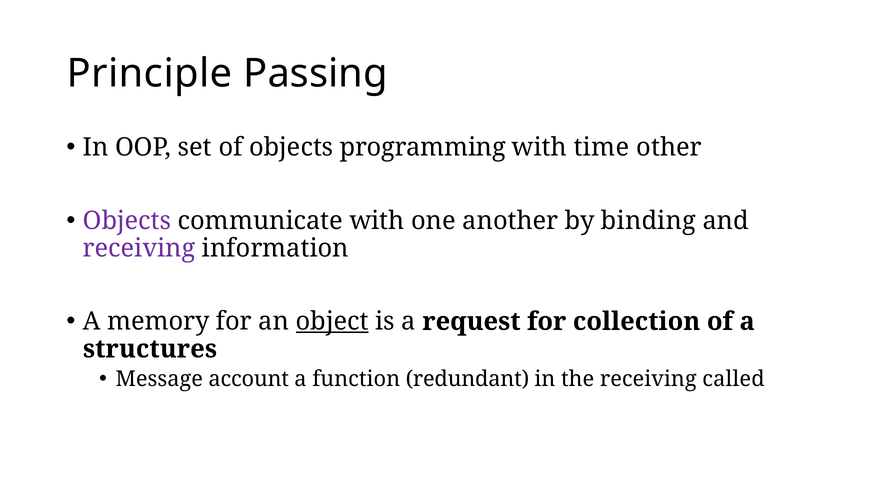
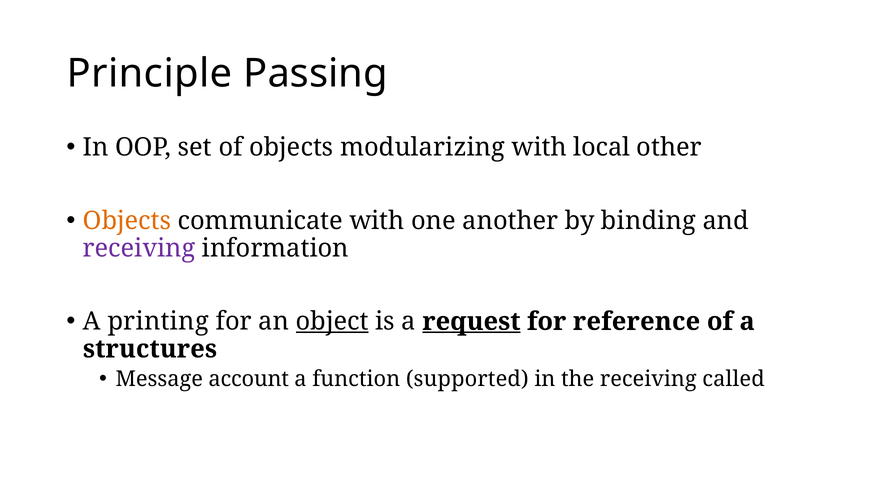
programming: programming -> modularizing
time: time -> local
Objects at (127, 221) colour: purple -> orange
memory: memory -> printing
request underline: none -> present
collection: collection -> reference
redundant: redundant -> supported
